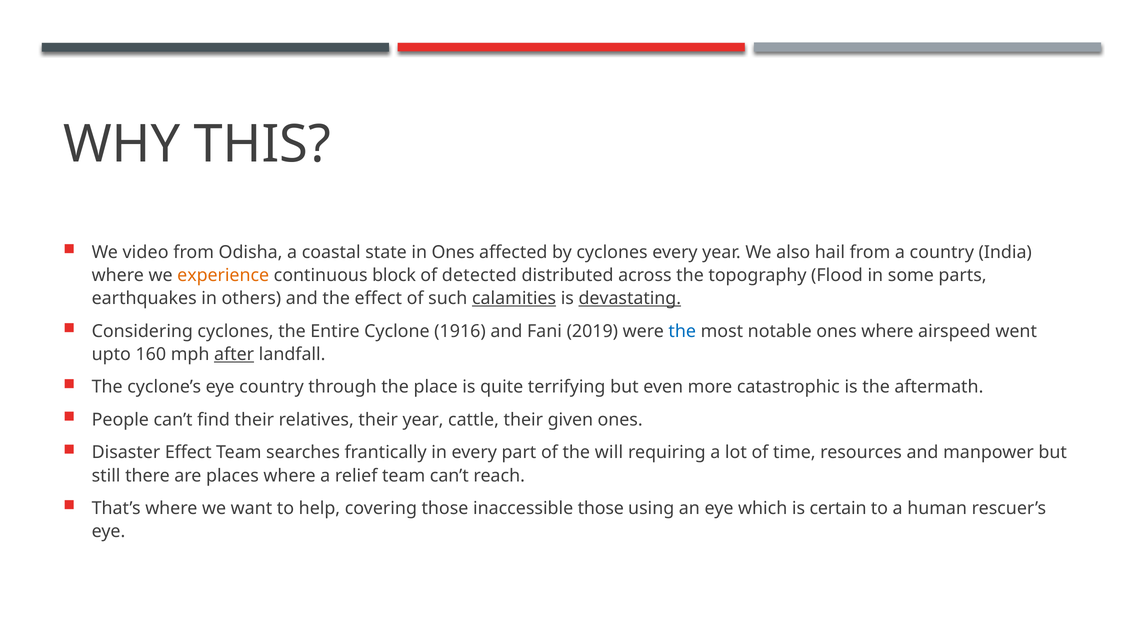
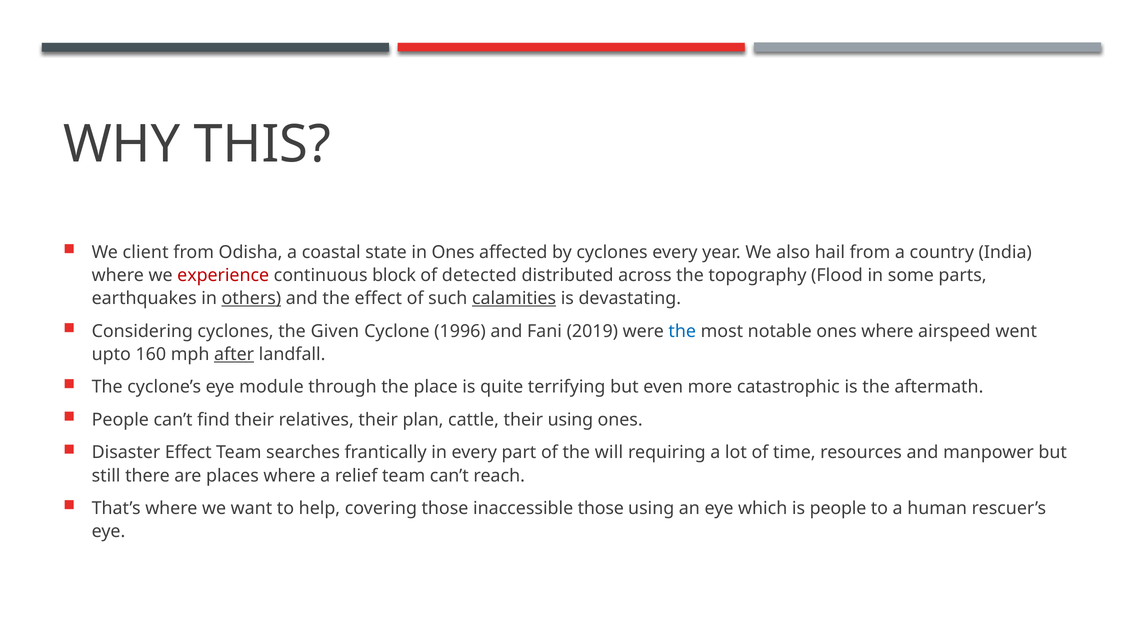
video: video -> client
experience colour: orange -> red
others underline: none -> present
devastating underline: present -> none
Entire: Entire -> Given
1916: 1916 -> 1996
eye country: country -> module
their year: year -> plan
their given: given -> using
is certain: certain -> people
